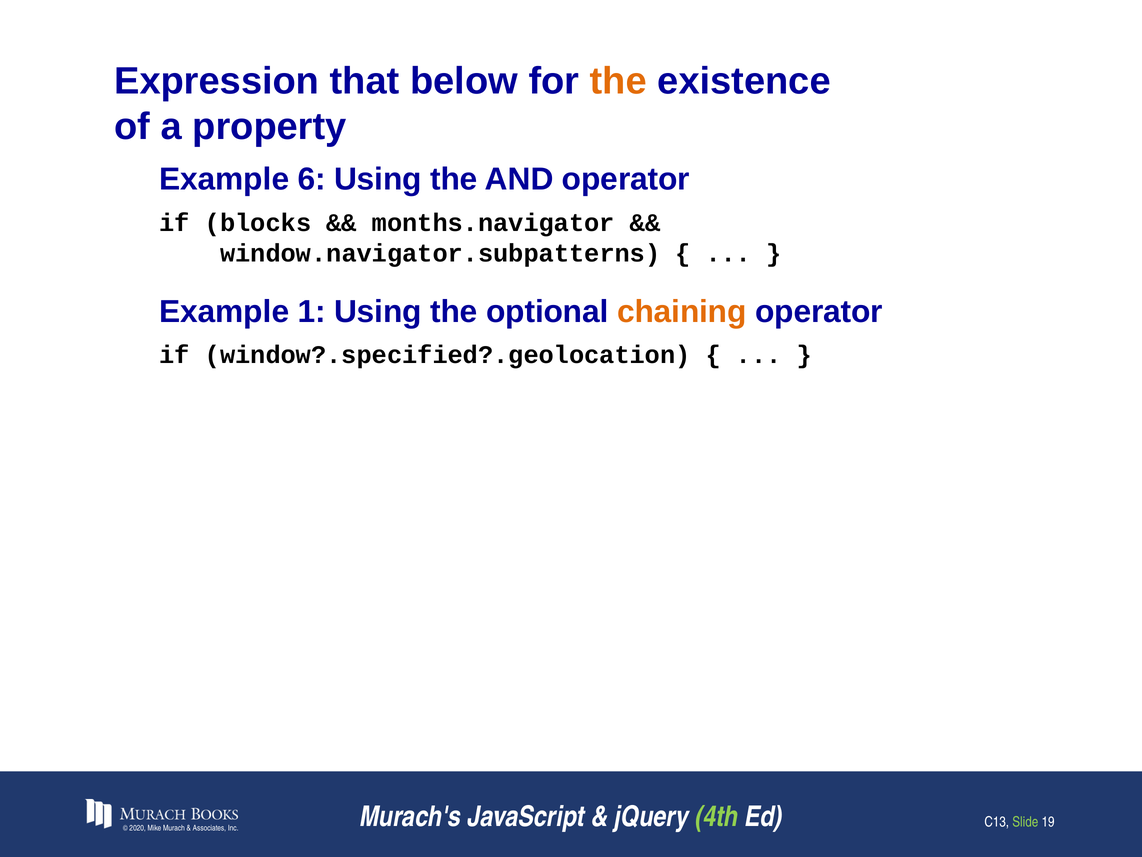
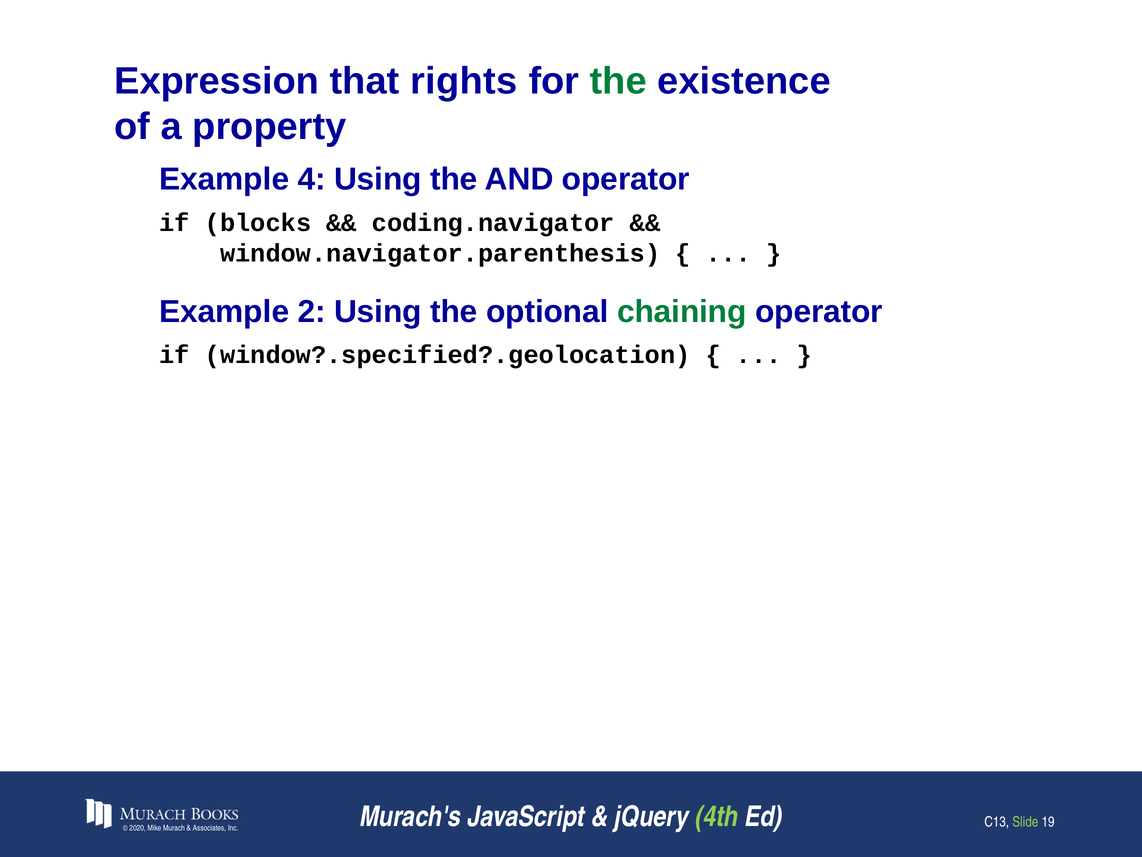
below: below -> rights
the at (618, 81) colour: orange -> green
6: 6 -> 4
months.navigator: months.navigator -> coding.navigator
window.navigator.subpatterns: window.navigator.subpatterns -> window.navigator.parenthesis
1: 1 -> 2
chaining colour: orange -> green
